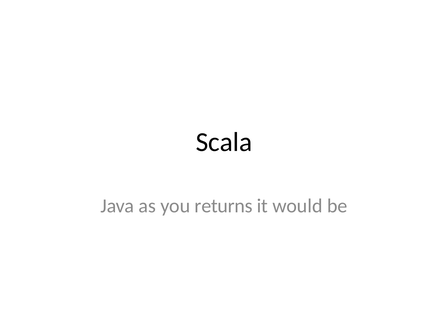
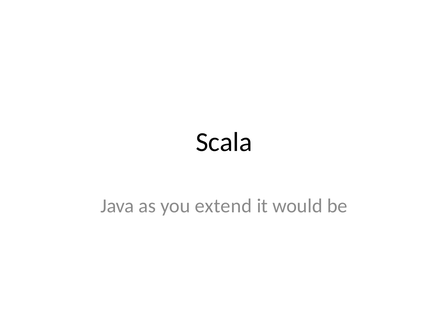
returns: returns -> extend
